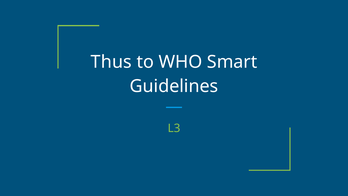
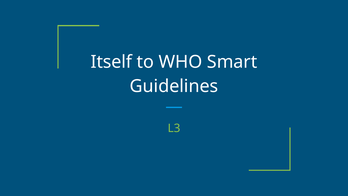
Thus: Thus -> Itself
